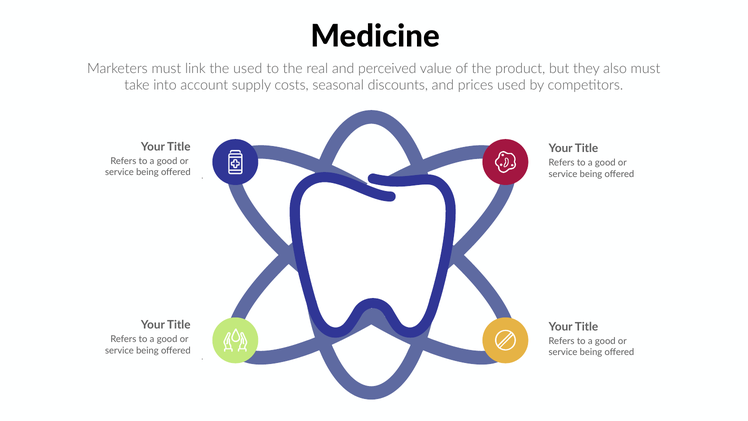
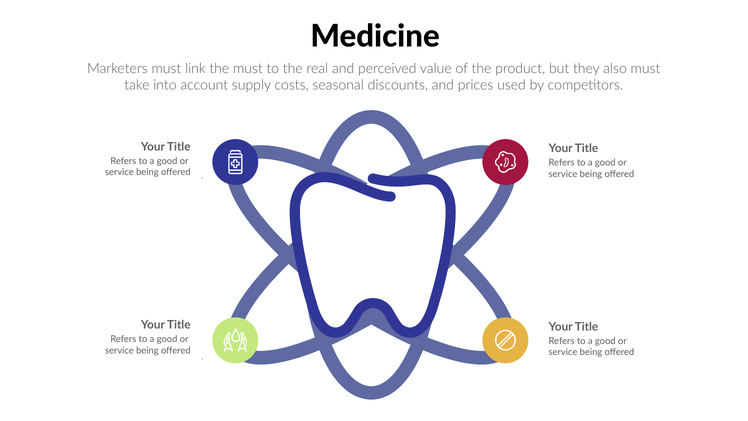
the used: used -> must
